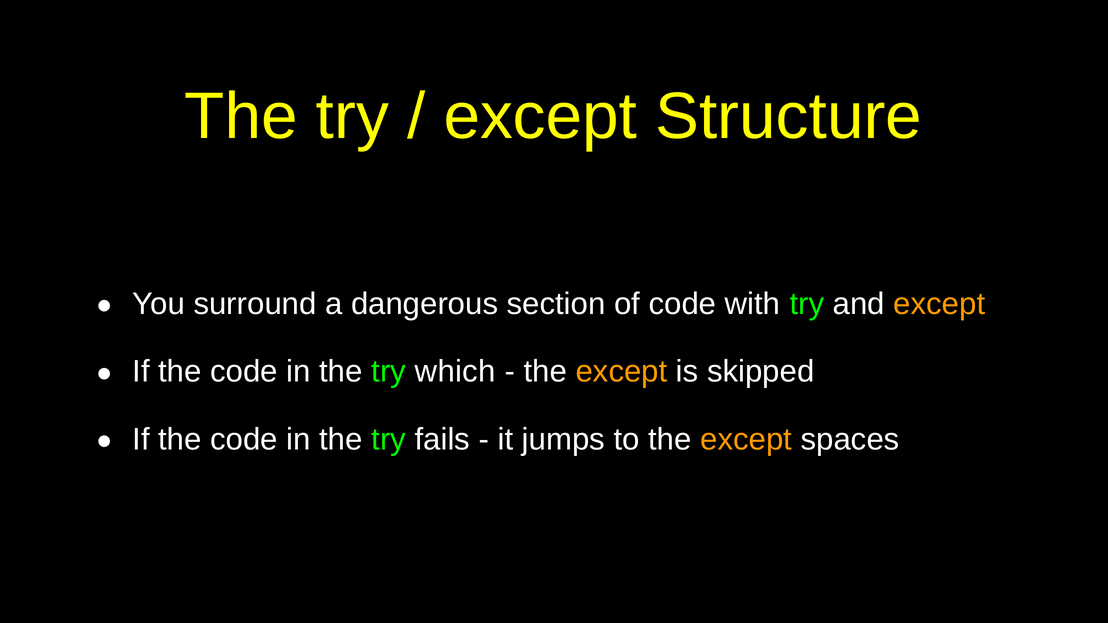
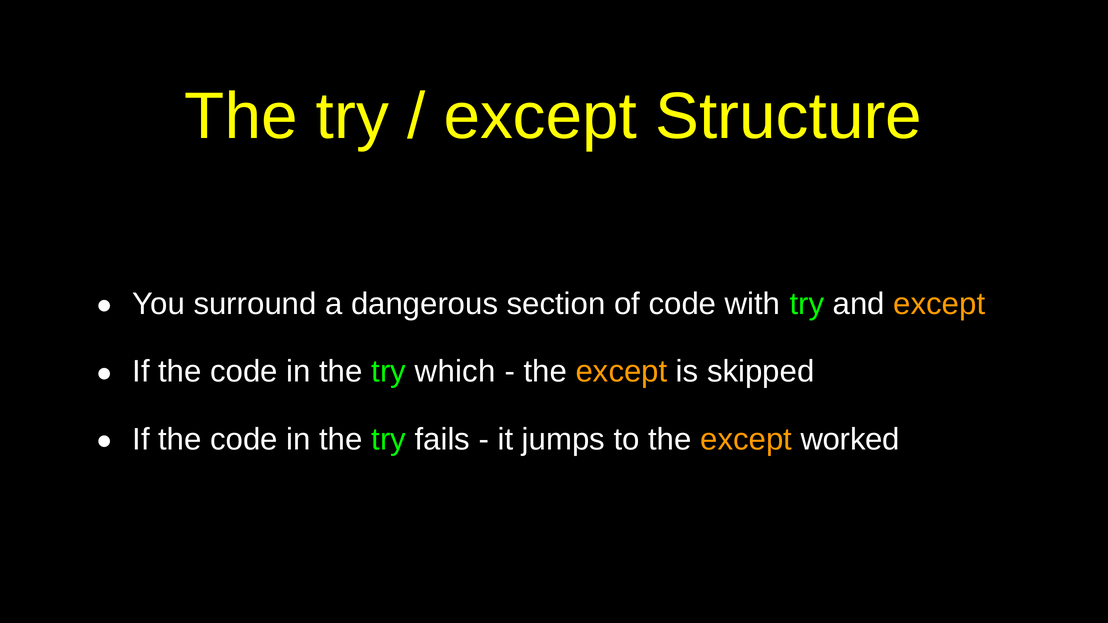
spaces: spaces -> worked
